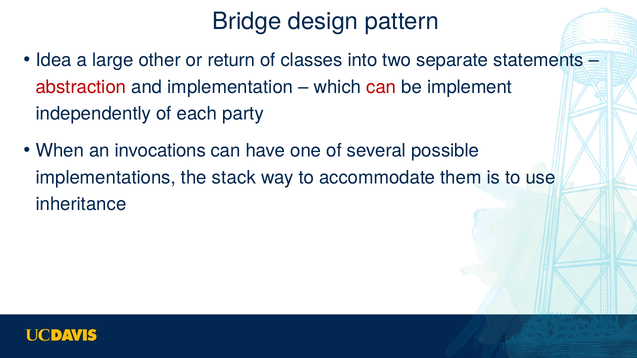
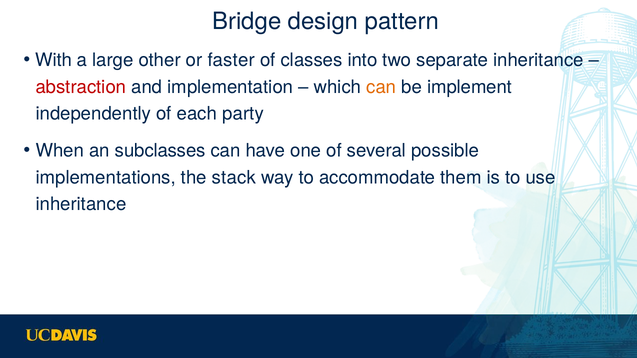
Idea: Idea -> With
return: return -> faster
separate statements: statements -> inheritance
can at (381, 87) colour: red -> orange
invocations: invocations -> subclasses
